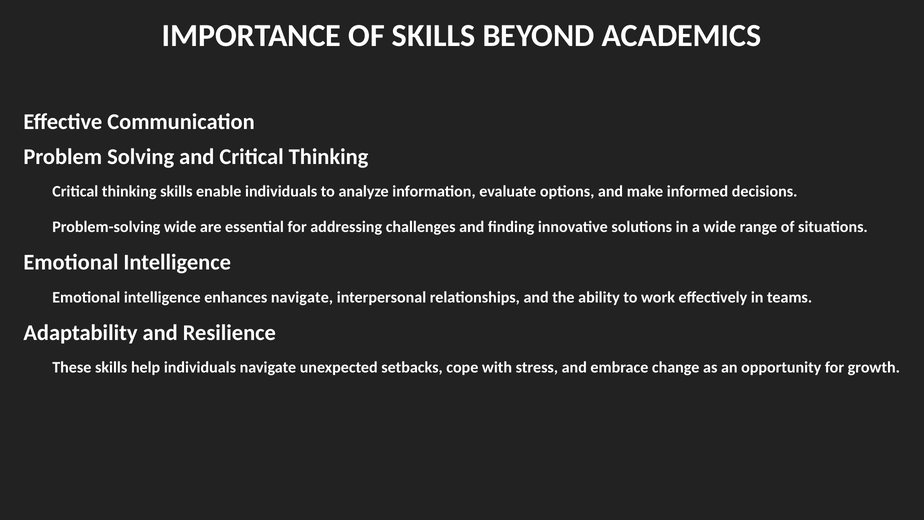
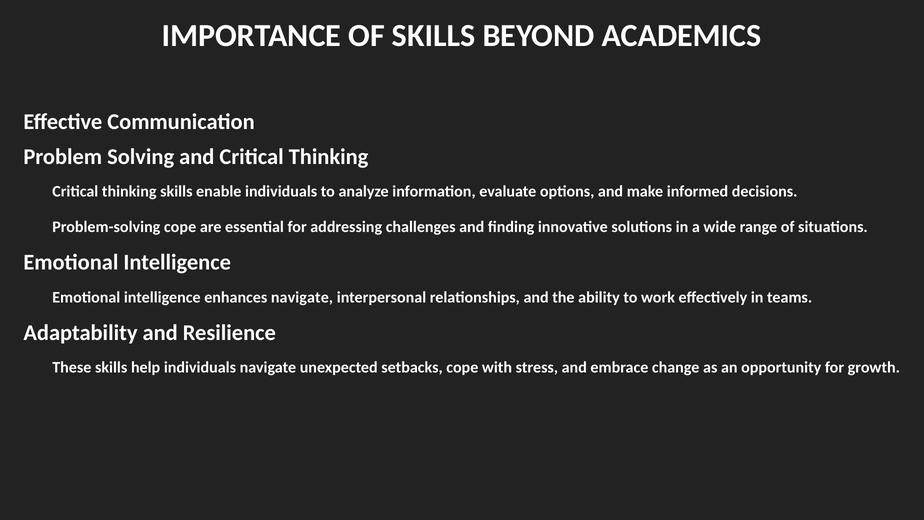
Problem-solving wide: wide -> cope
